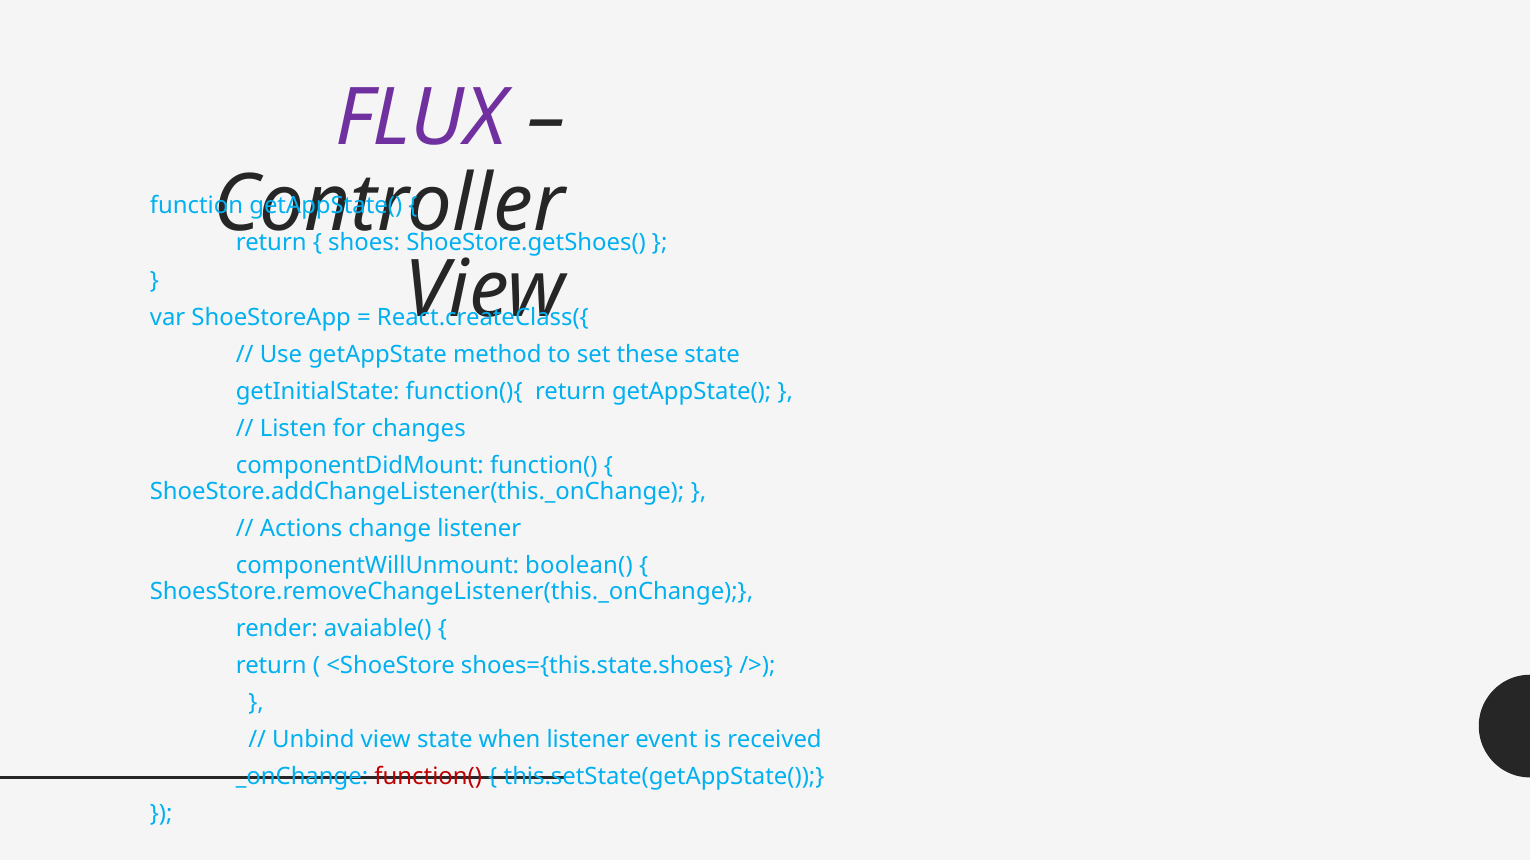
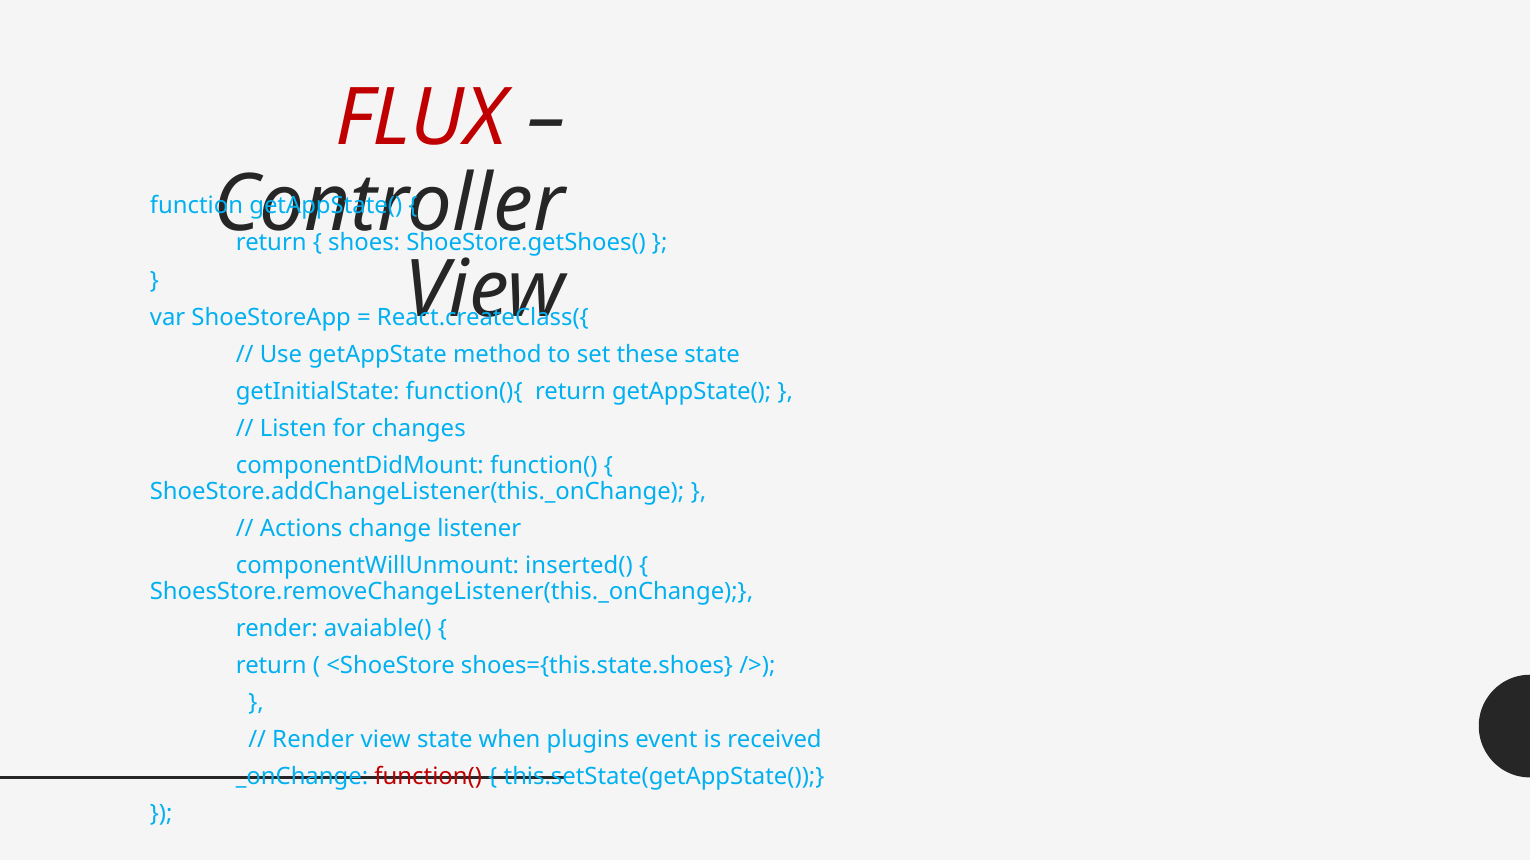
FLUX colour: purple -> red
boolean(: boolean( -> inserted(
Unbind at (313, 740): Unbind -> Render
when listener: listener -> plugins
